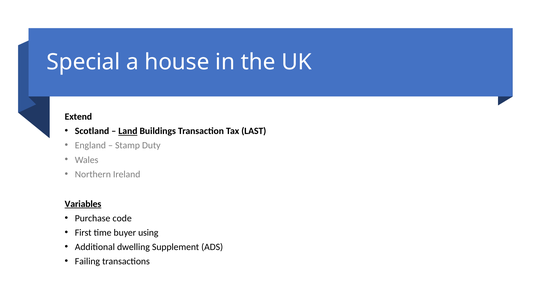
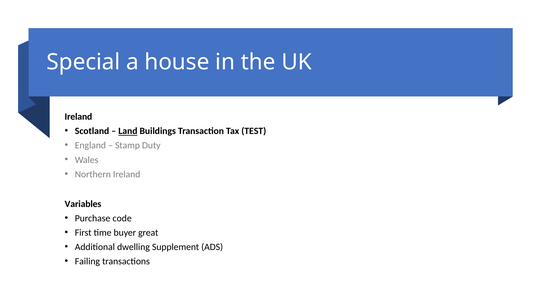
Extend at (78, 117): Extend -> Ireland
LAST: LAST -> TEST
Variables underline: present -> none
using: using -> great
